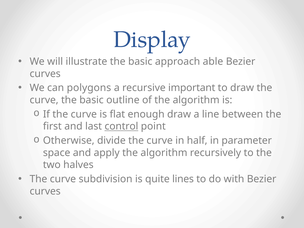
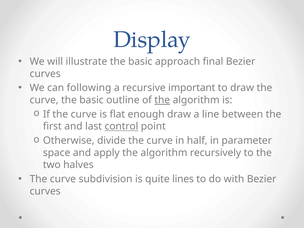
able: able -> final
polygons: polygons -> following
the at (162, 100) underline: none -> present
